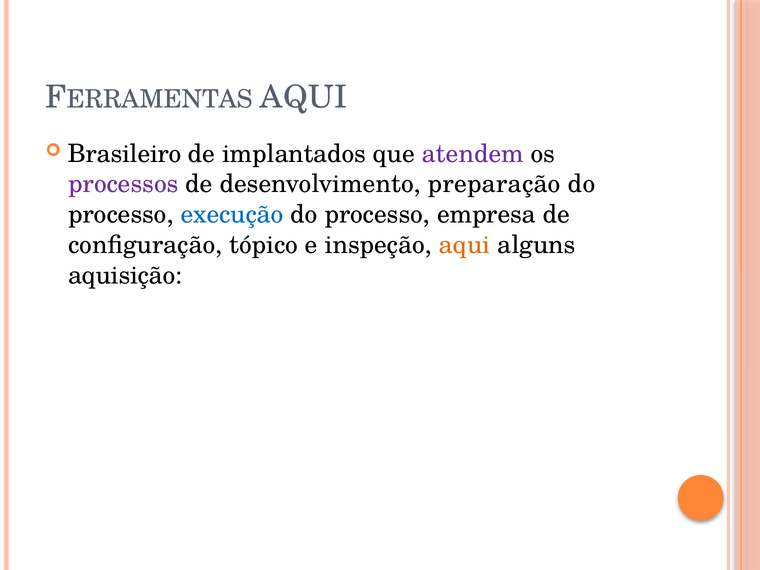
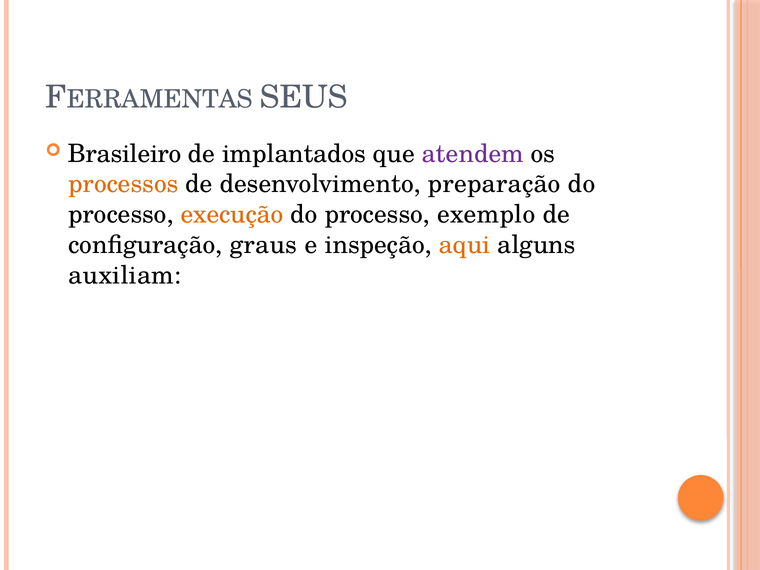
AQUI at (303, 97): AQUI -> SEUS
processos colour: purple -> orange
execução colour: blue -> orange
empresa: empresa -> exemplo
tópico: tópico -> graus
aquisição: aquisição -> auxiliam
